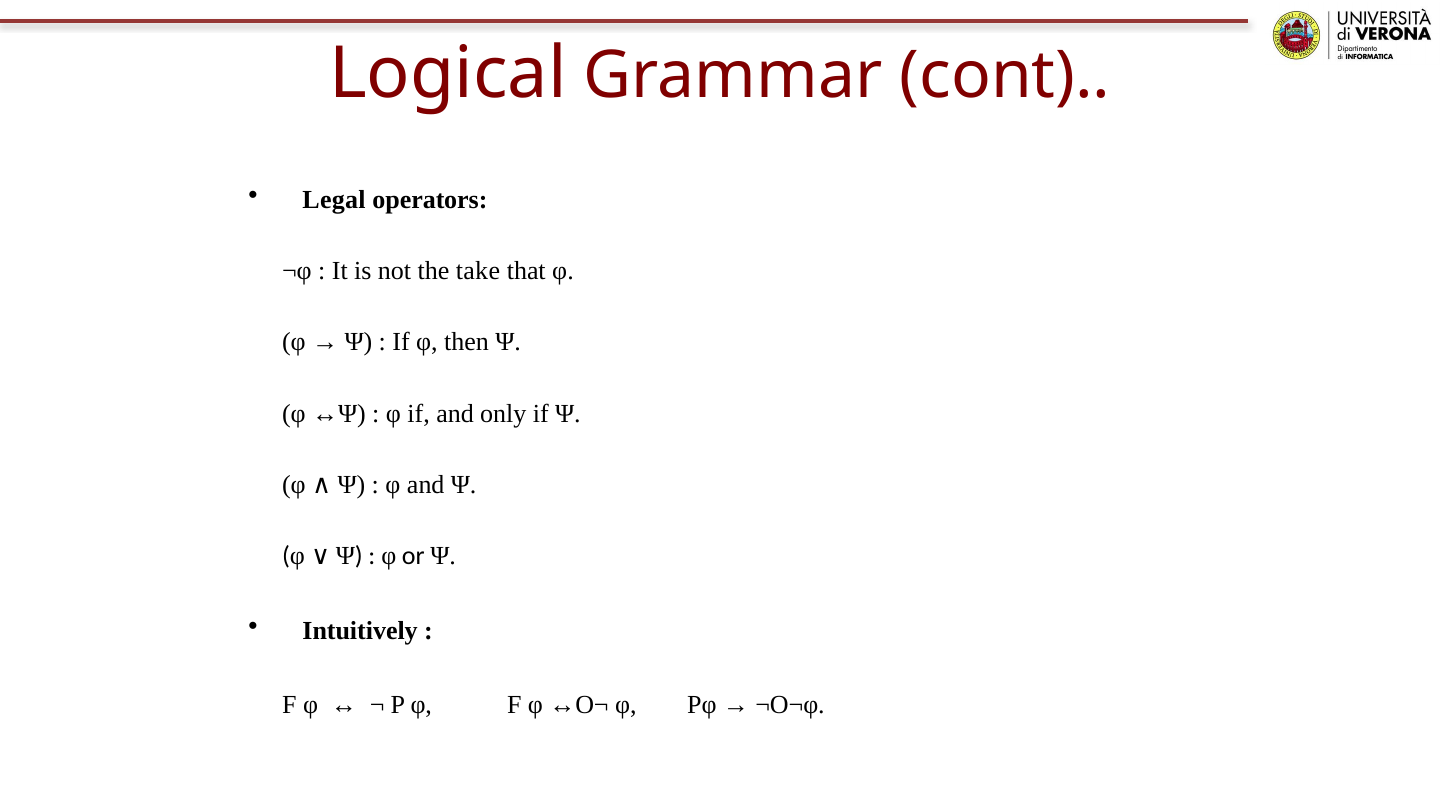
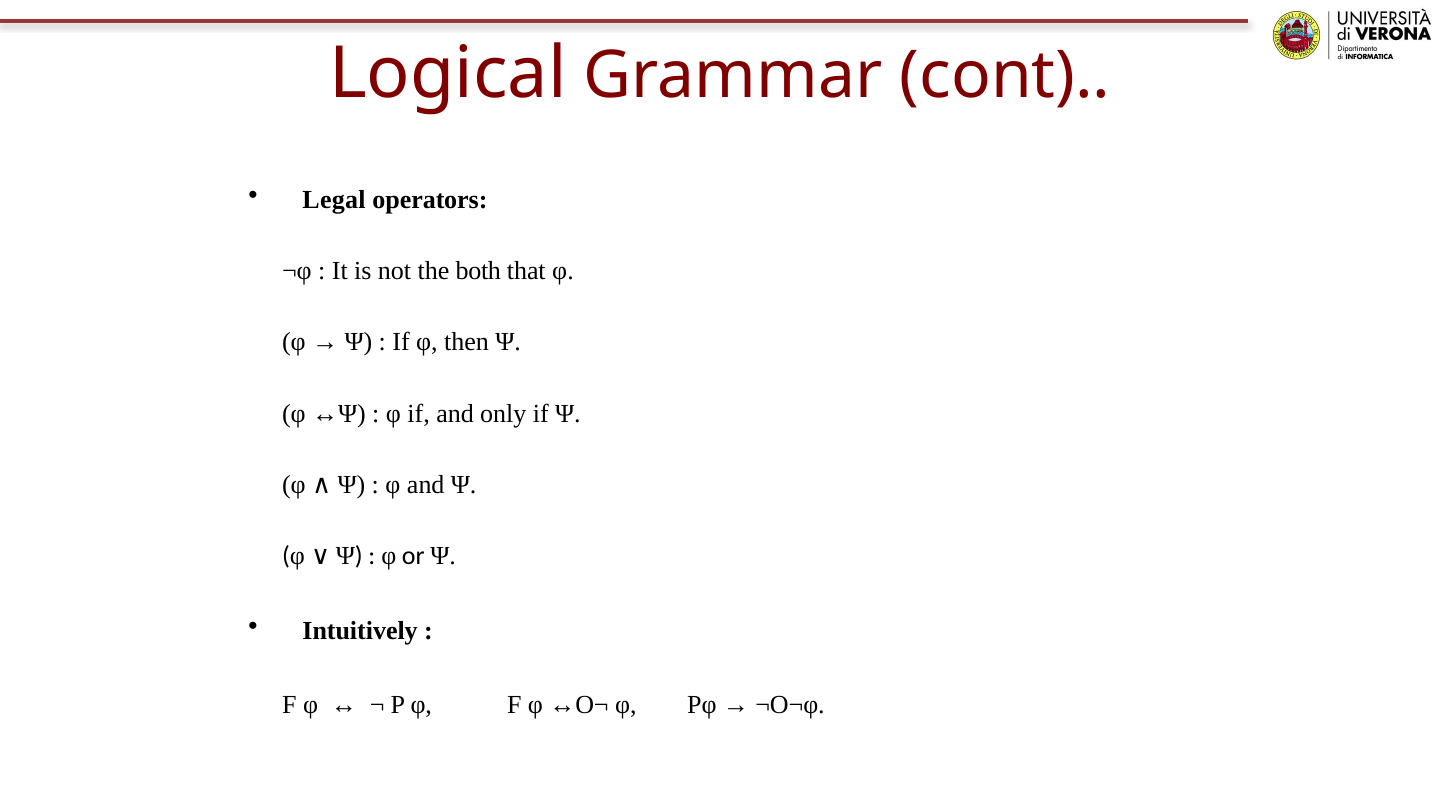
take: take -> both
